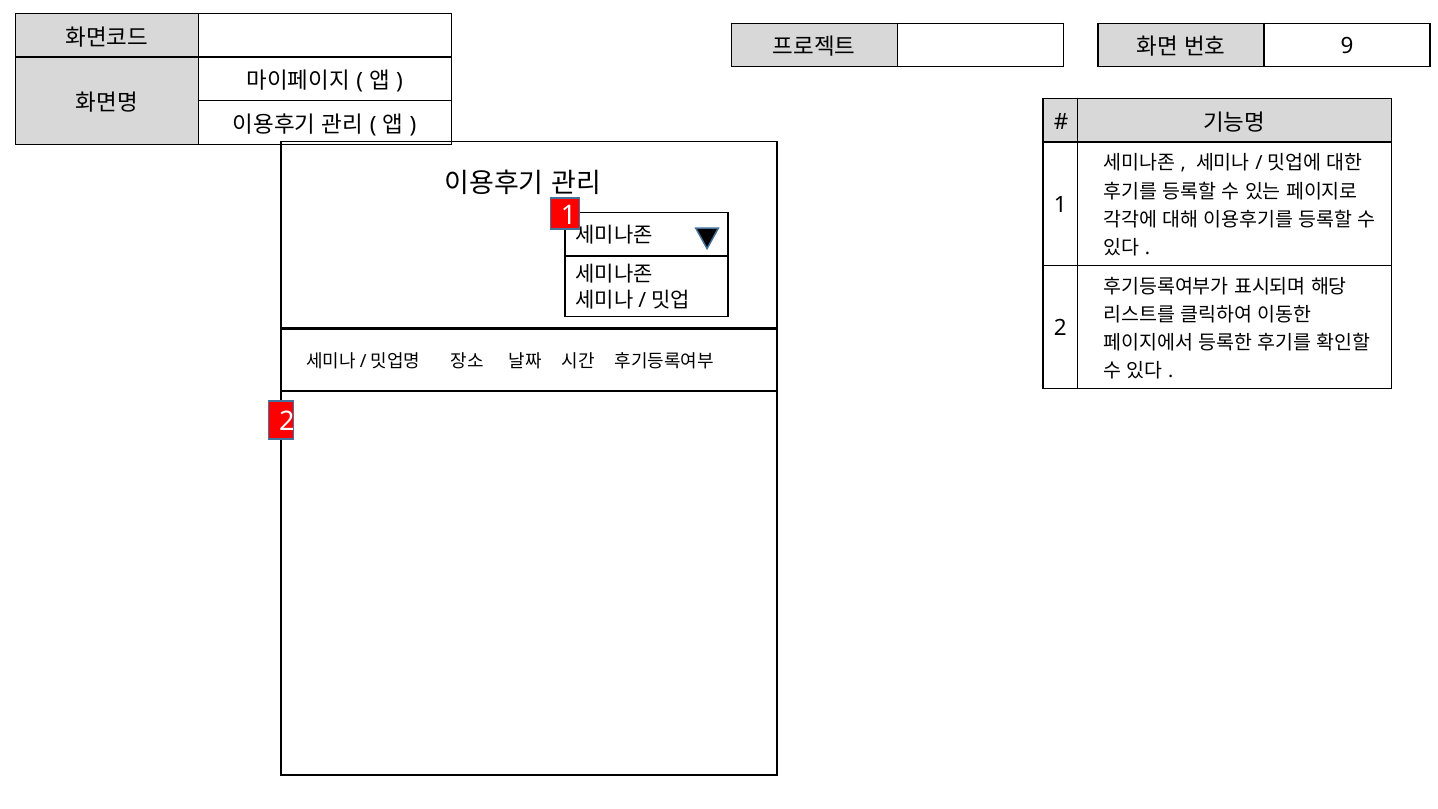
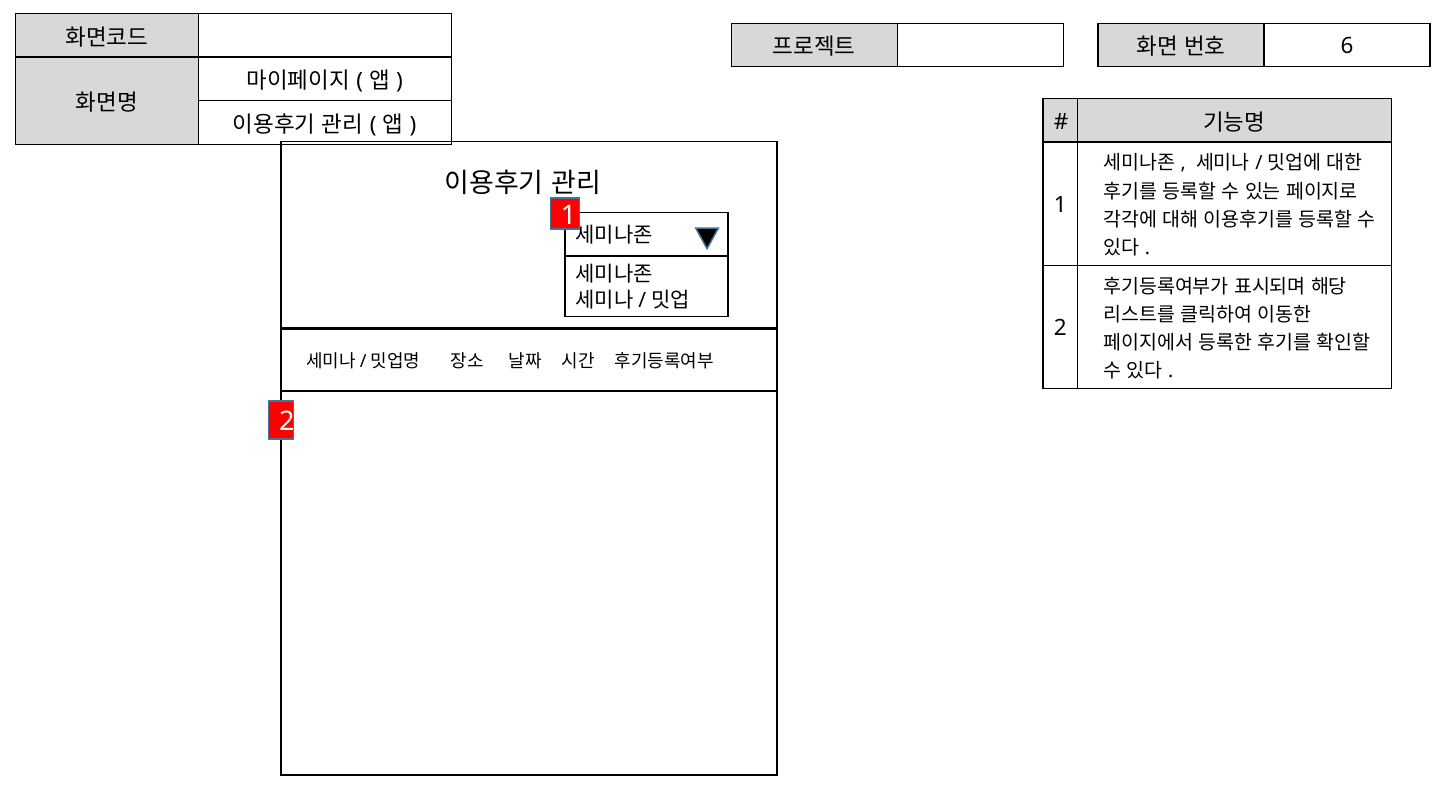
9: 9 -> 6
